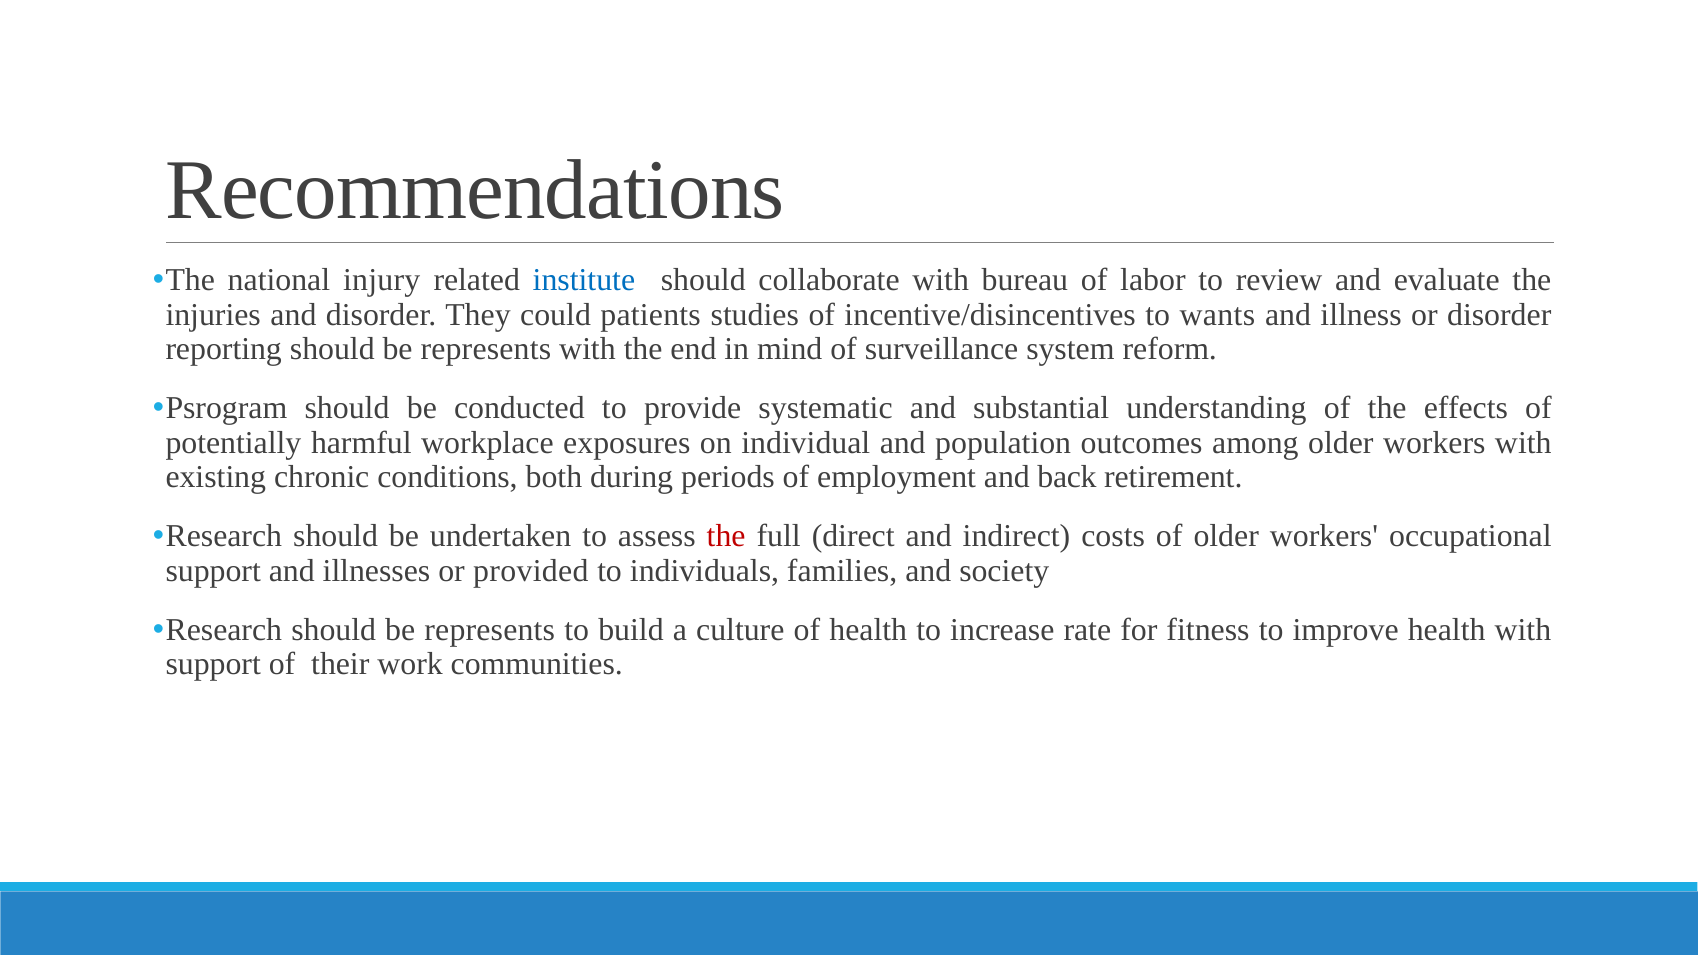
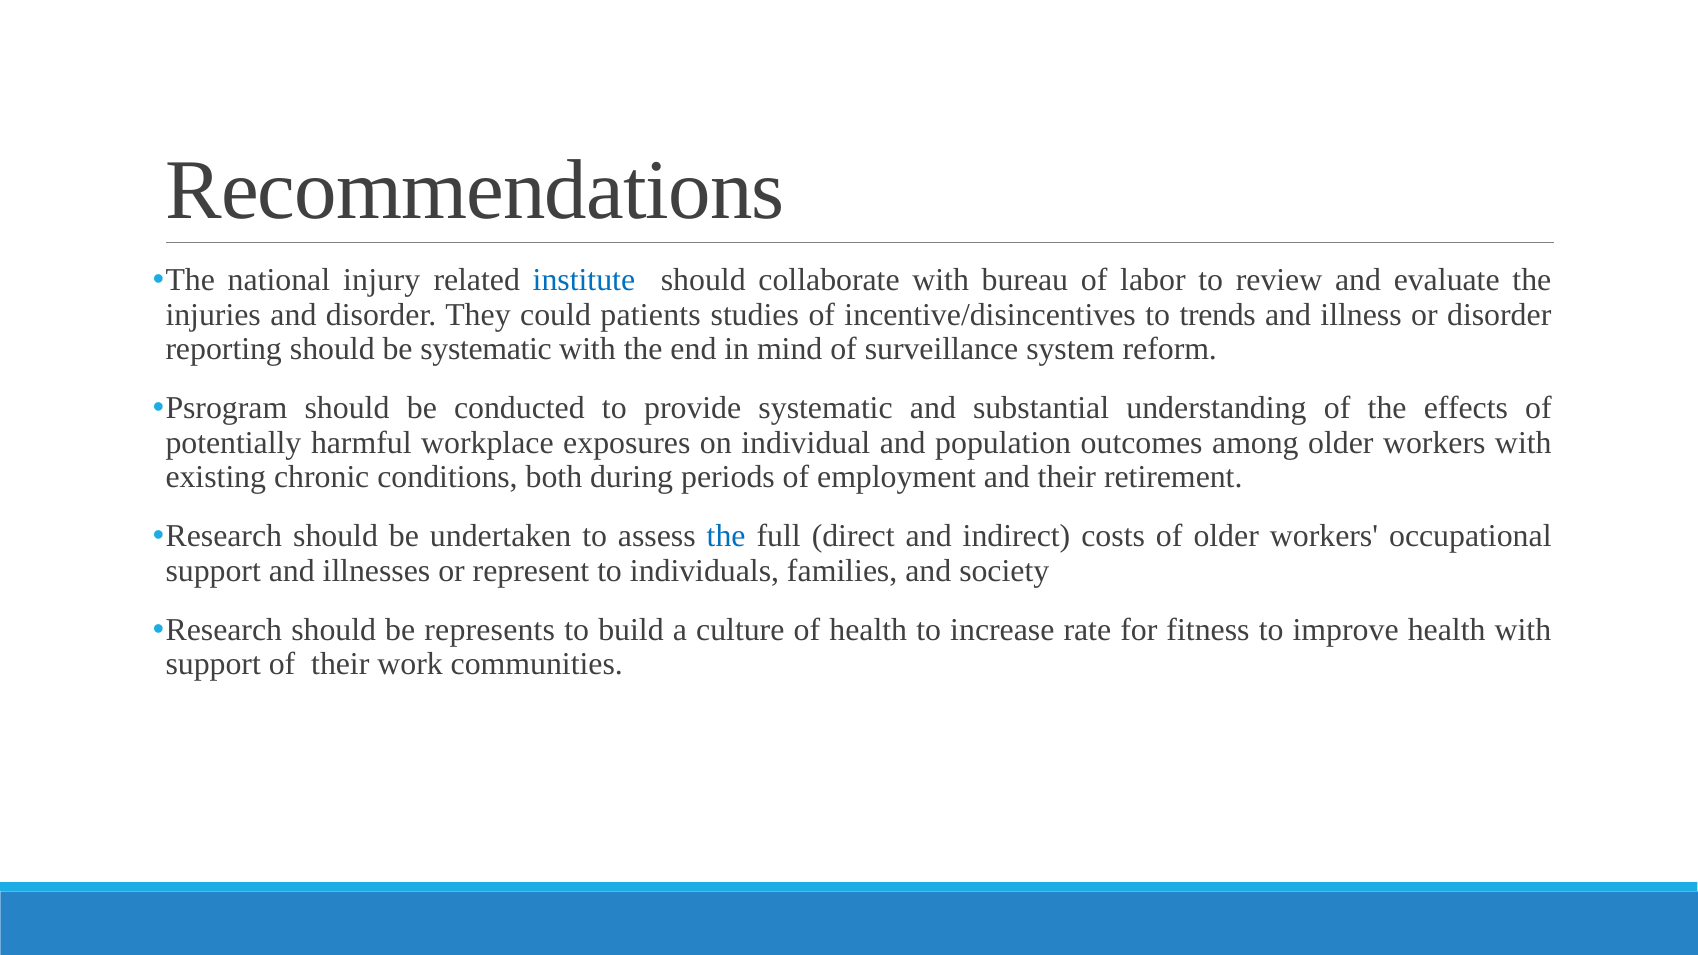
wants: wants -> trends
reporting should be represents: represents -> systematic
and back: back -> their
the at (726, 536) colour: red -> blue
provided: provided -> represent
